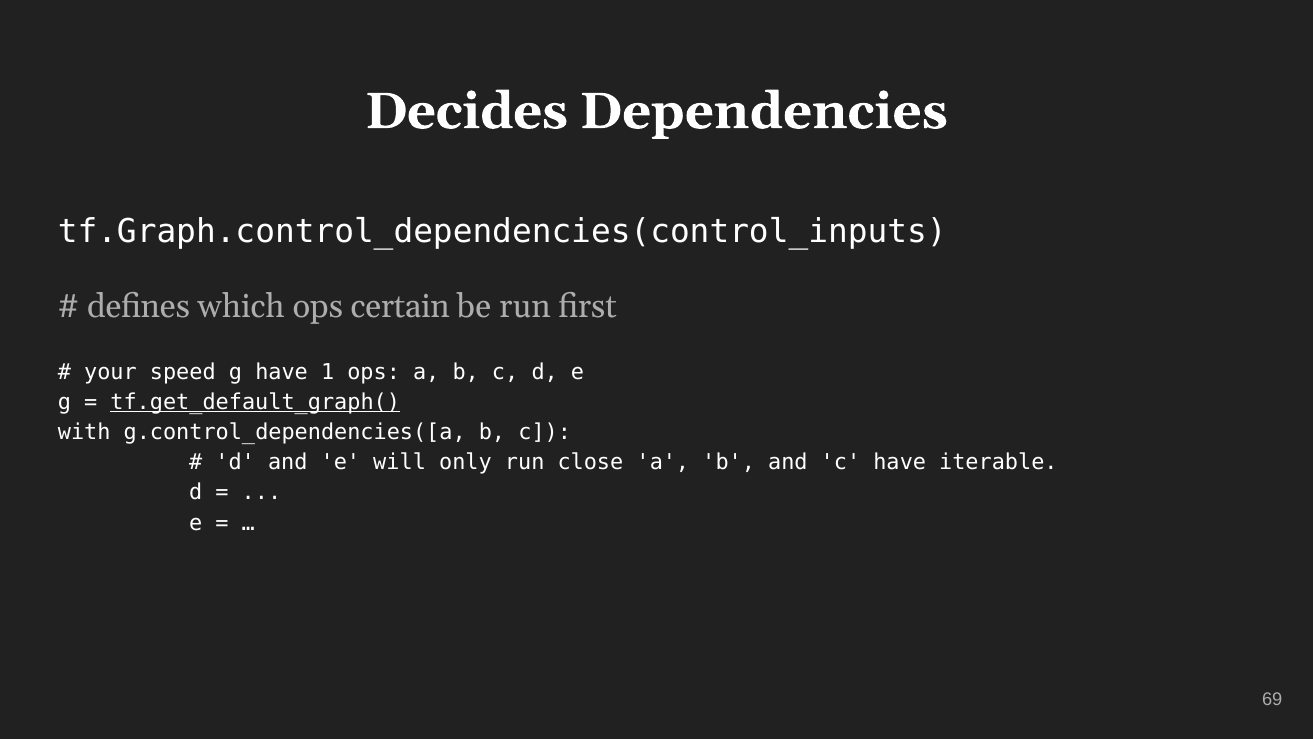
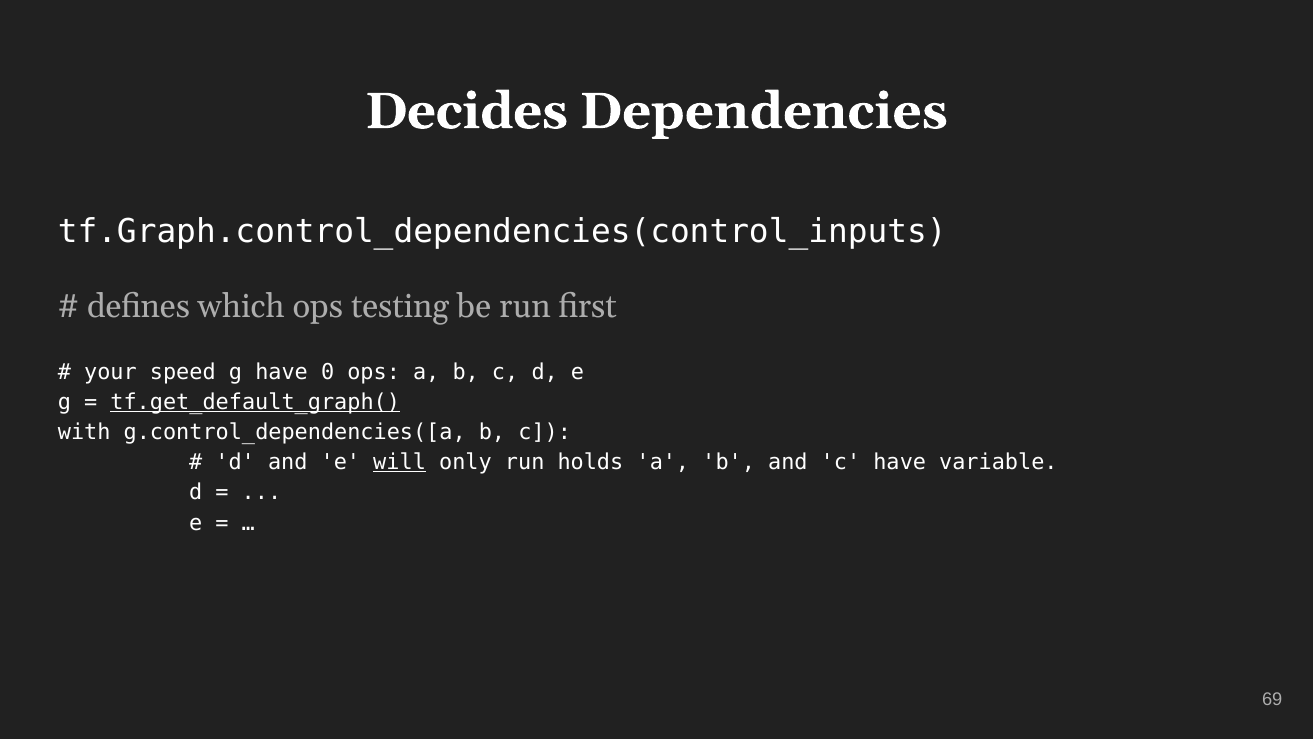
certain: certain -> testing
1: 1 -> 0
will underline: none -> present
close: close -> holds
iterable: iterable -> variable
